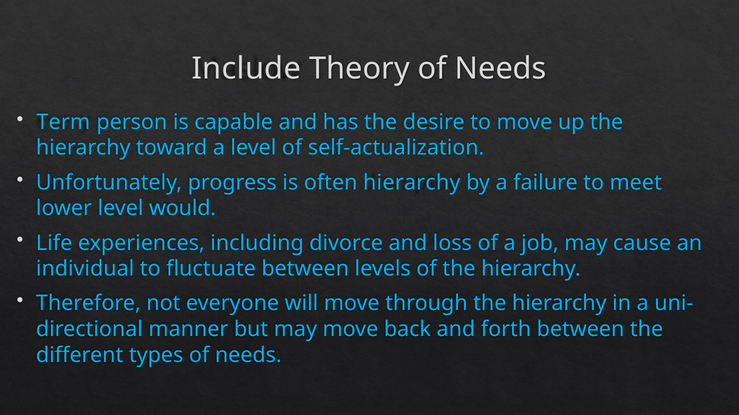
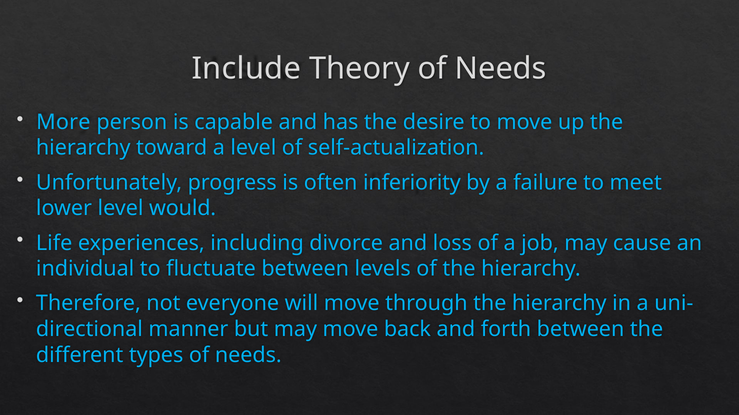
Term: Term -> More
often hierarchy: hierarchy -> inferiority
